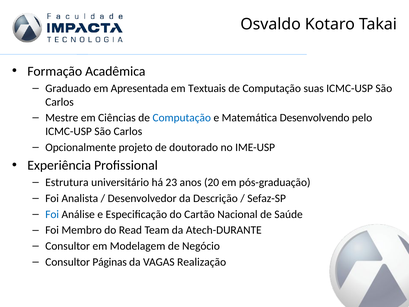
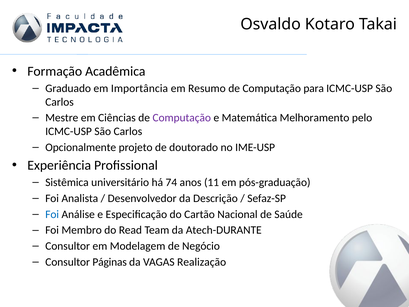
Apresentada: Apresentada -> Importância
Textuais: Textuais -> Resumo
suas: suas -> para
Computação at (182, 118) colour: blue -> purple
Desenvolvendo: Desenvolvendo -> Melhoramento
Estrutura: Estrutura -> Sistêmica
23: 23 -> 74
20: 20 -> 11
